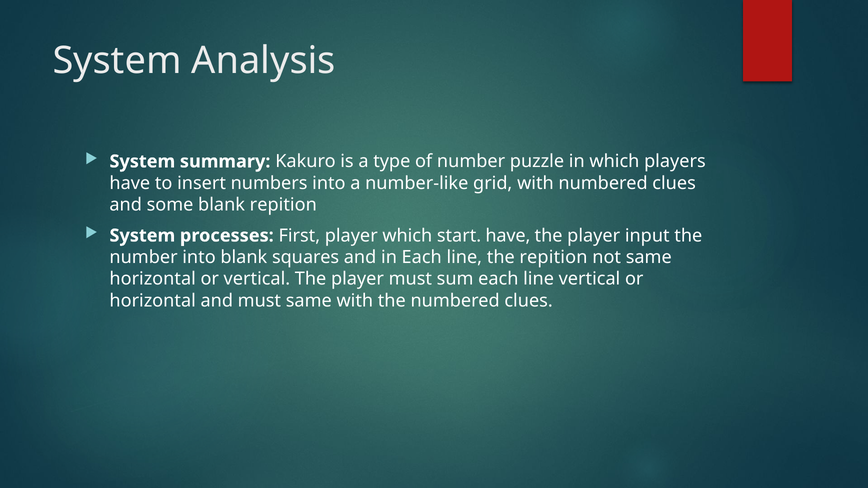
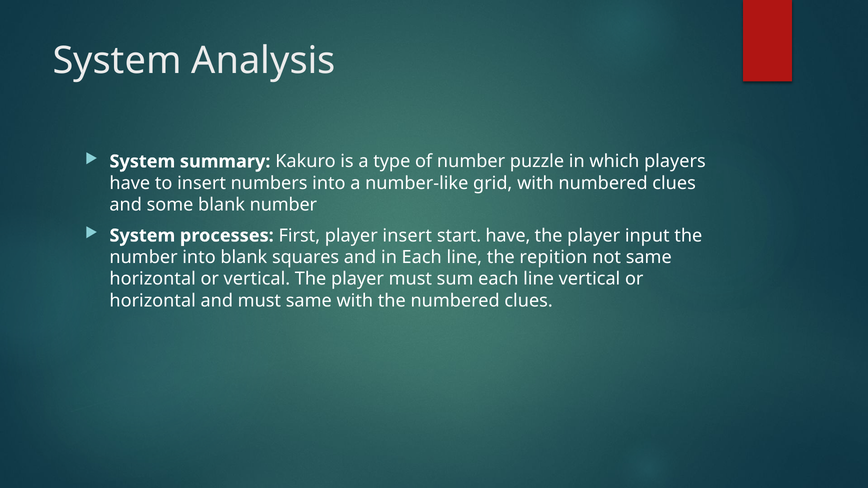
blank repition: repition -> number
player which: which -> insert
